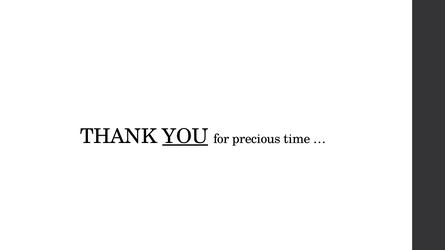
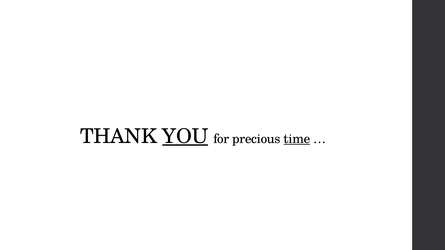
time underline: none -> present
